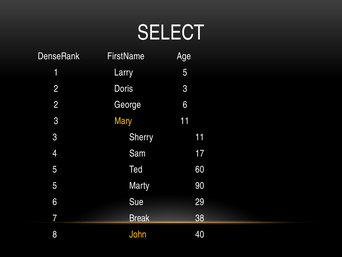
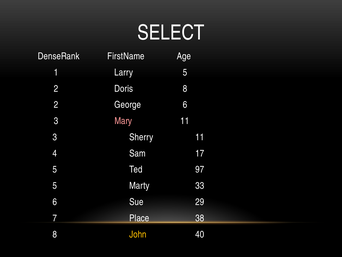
Doris 3: 3 -> 8
Mary colour: yellow -> pink
60: 60 -> 97
90: 90 -> 33
Break: Break -> Place
